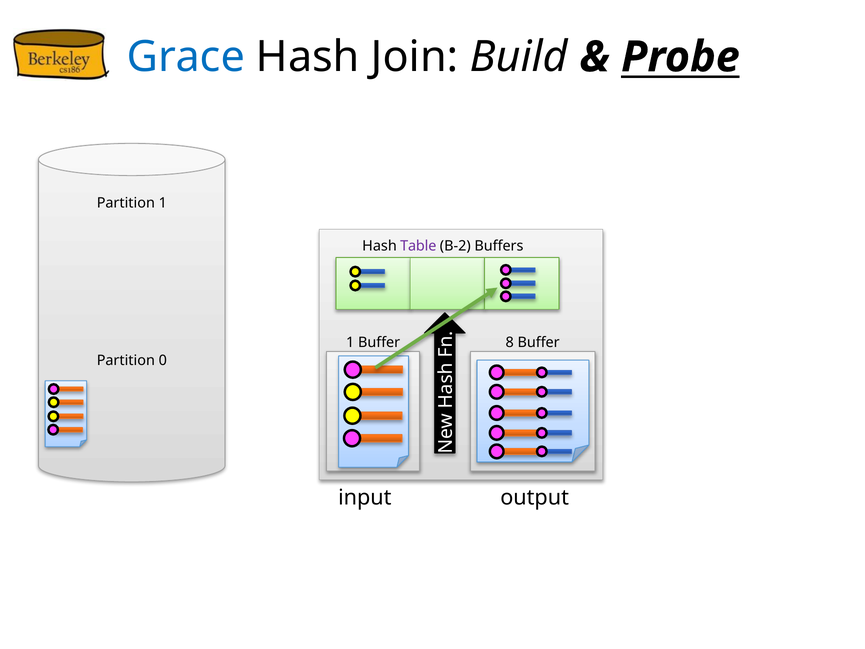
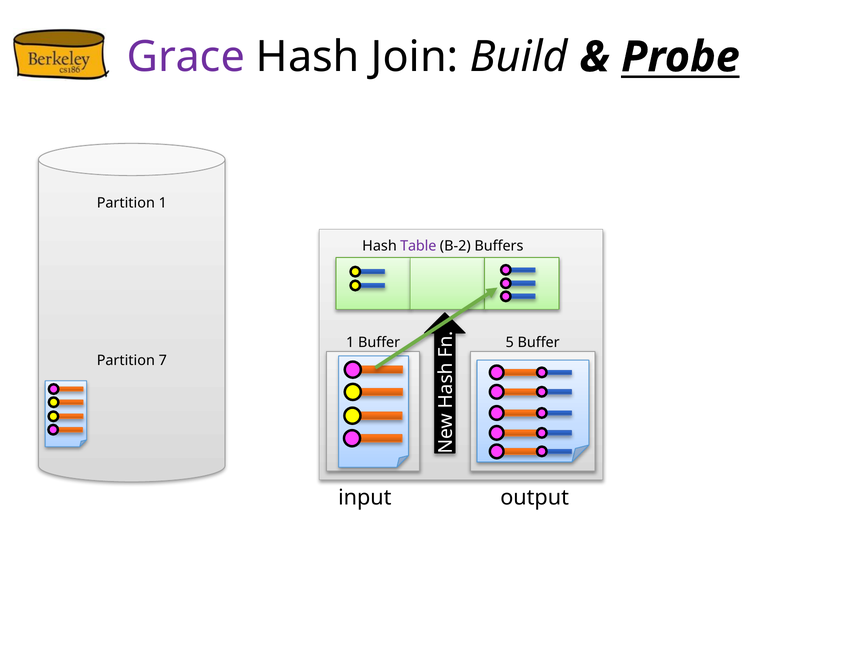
Grace colour: blue -> purple
8: 8 -> 5
0: 0 -> 7
